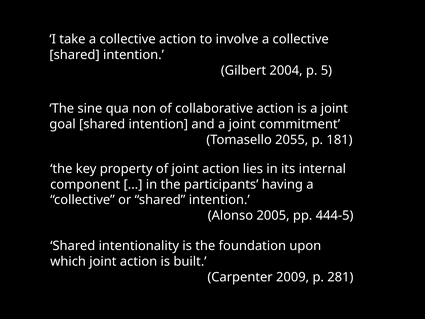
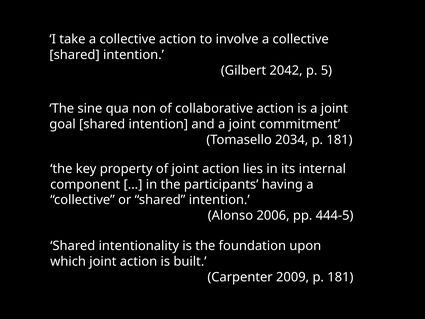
2004: 2004 -> 2042
2055: 2055 -> 2034
2005: 2005 -> 2006
2009 p 281: 281 -> 181
